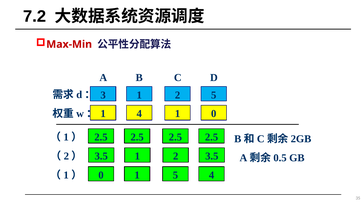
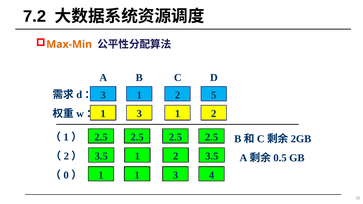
Max-Min colour: red -> orange
4 at (139, 114): 4 -> 3
0 at (214, 114): 0 -> 2
1 at (66, 175): 1 -> 0
0 at (101, 175): 0 -> 1
5 at (175, 175): 5 -> 3
